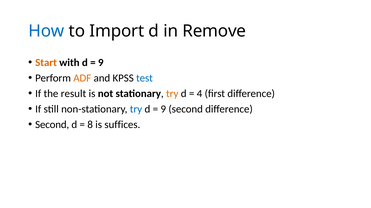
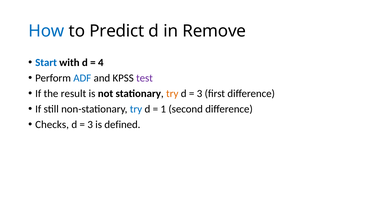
Import: Import -> Predict
Start colour: orange -> blue
9 at (101, 63): 9 -> 4
ADF colour: orange -> blue
test colour: blue -> purple
4 at (200, 94): 4 -> 3
9 at (163, 109): 9 -> 1
Second at (52, 125): Second -> Checks
8 at (90, 125): 8 -> 3
suffices: suffices -> defined
